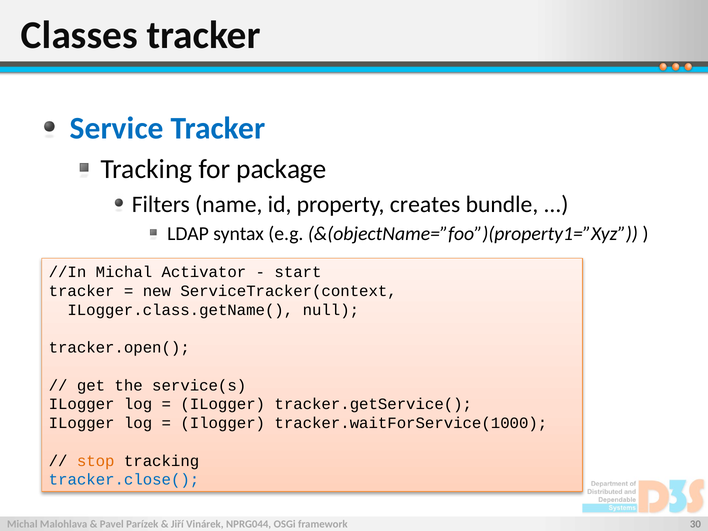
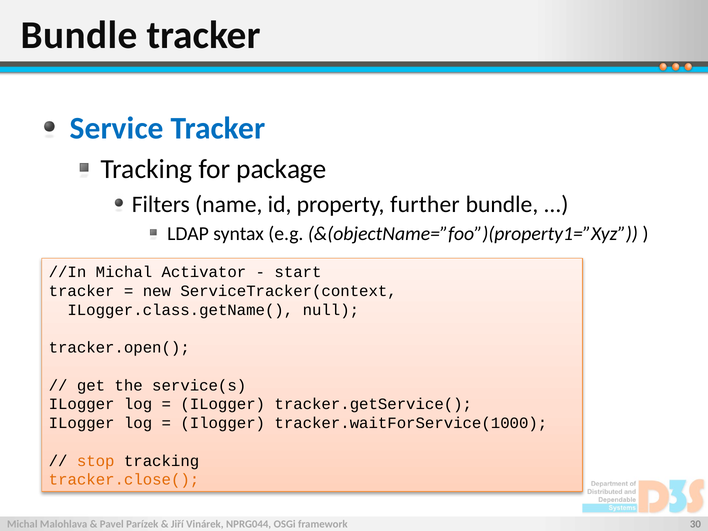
Classes at (79, 35): Classes -> Bundle
creates: creates -> further
tracker.close( colour: blue -> orange
